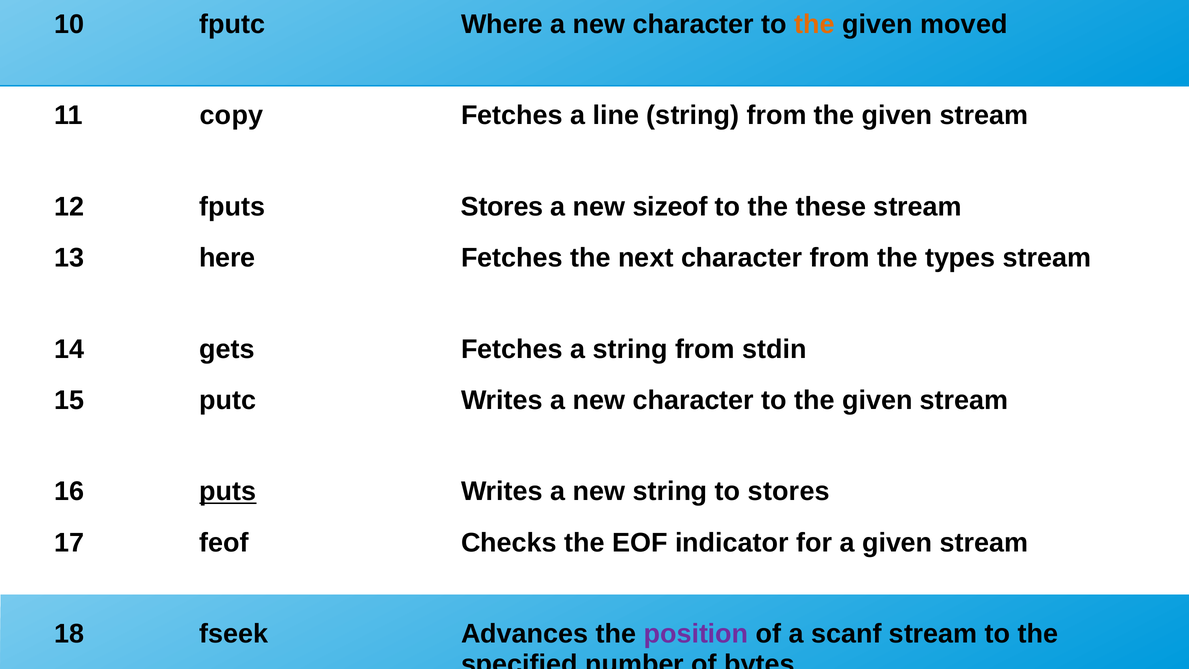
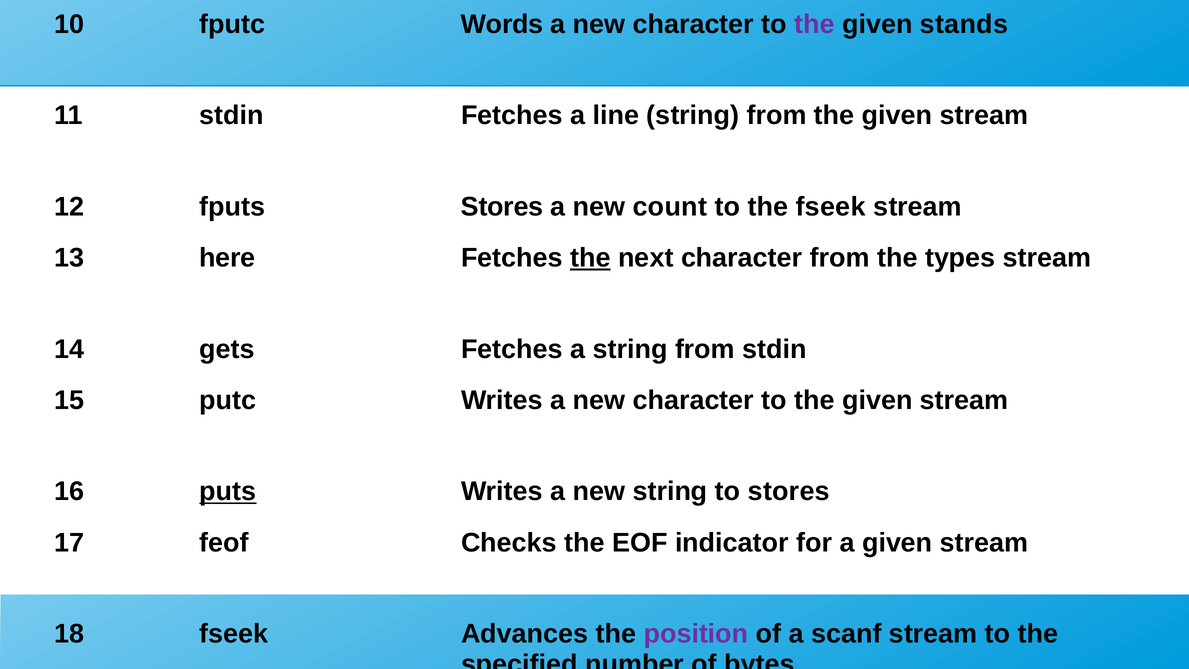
Where: Where -> Words
the at (814, 24) colour: orange -> purple
moved: moved -> stands
11 copy: copy -> stdin
sizeof: sizeof -> count
the these: these -> fseek
the at (590, 258) underline: none -> present
